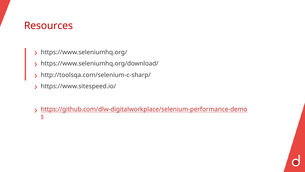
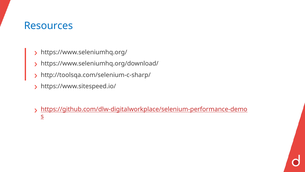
Resources colour: red -> blue
